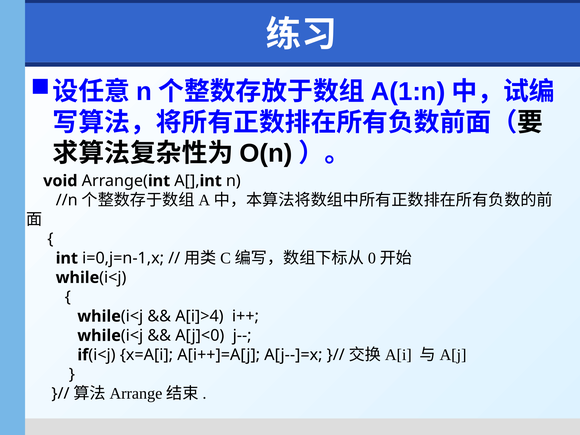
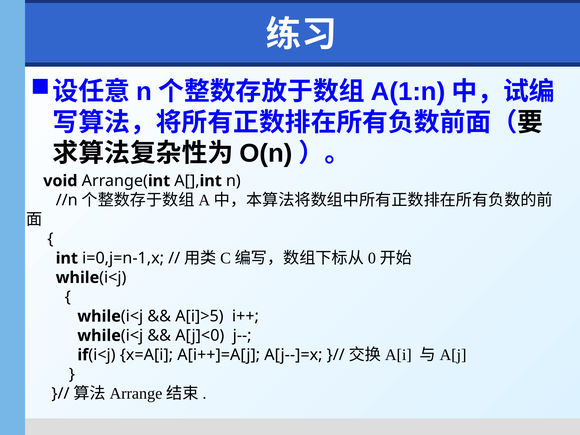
A[i]>4: A[i]>4 -> A[i]>5
